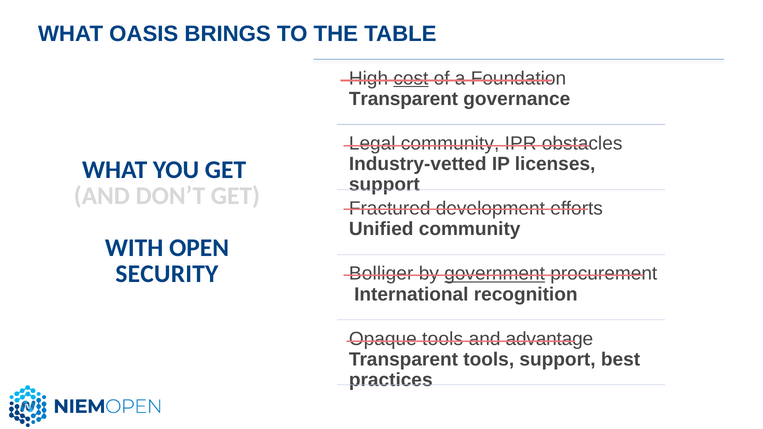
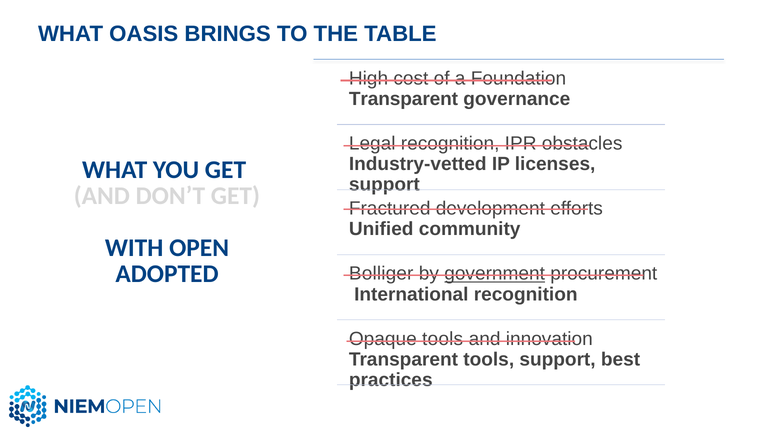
cost underline: present -> none
Legal community: community -> recognition
SECURITY: SECURITY -> ADOPTED
advantage: advantage -> innovation
